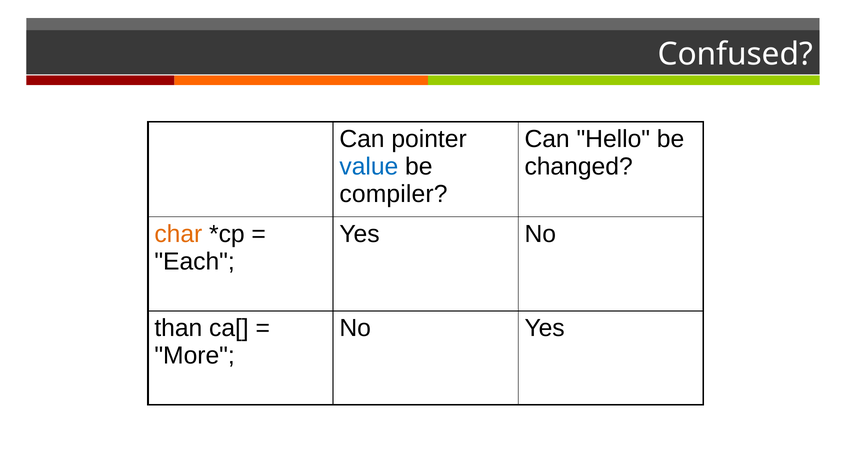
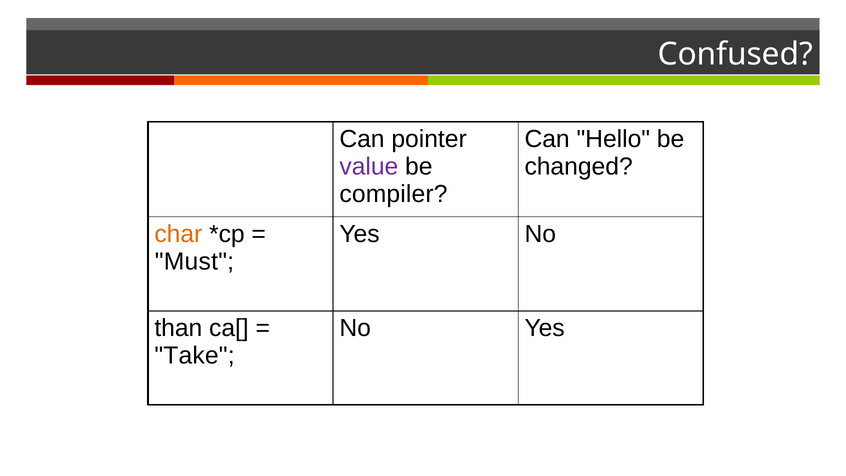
value colour: blue -> purple
Each: Each -> Must
More: More -> Take
